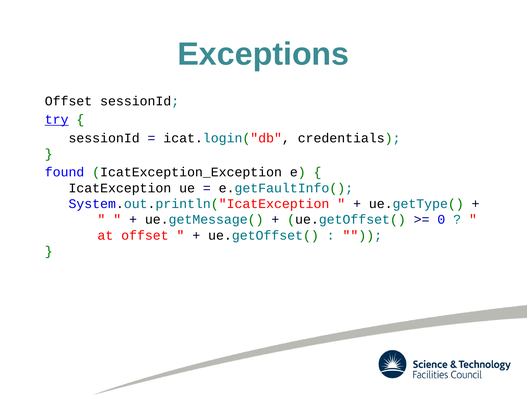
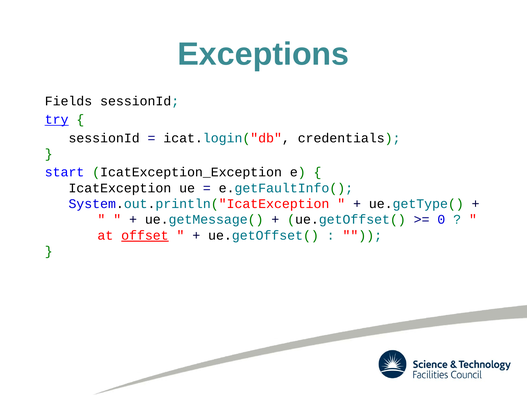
Offset at (69, 101): Offset -> Fields
found: found -> start
offset at (145, 236) underline: none -> present
